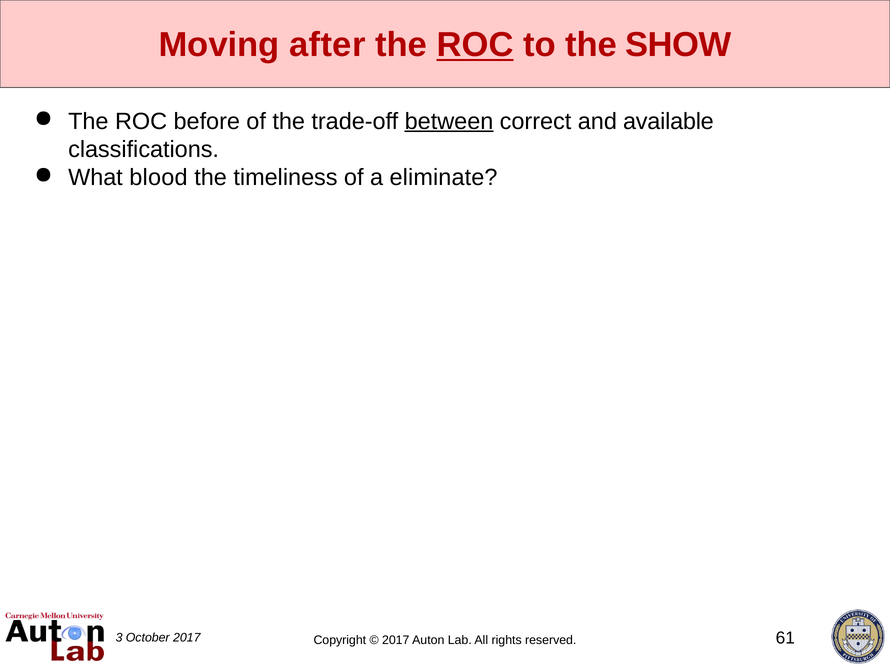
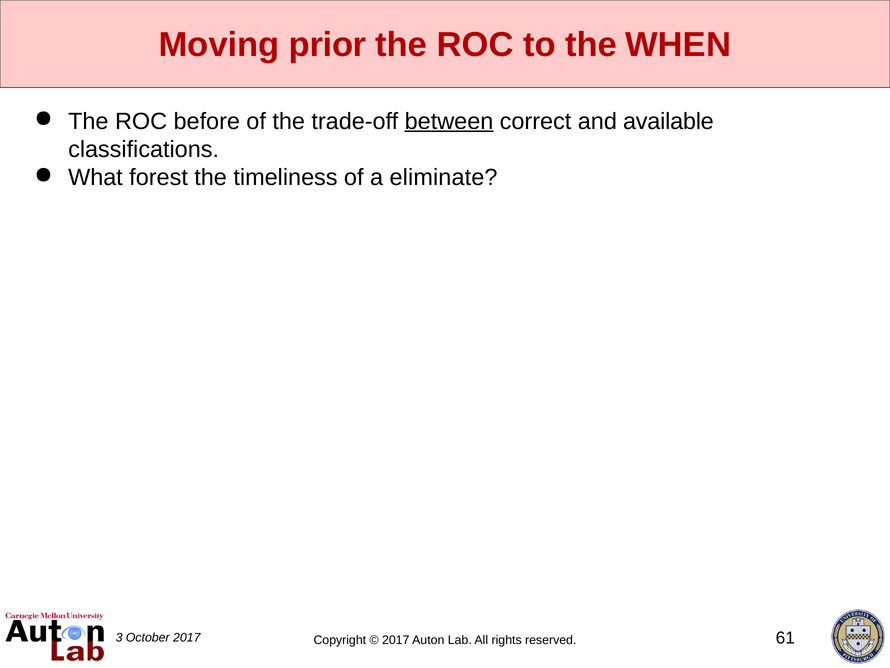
after: after -> prior
ROC at (475, 45) underline: present -> none
SHOW: SHOW -> WHEN
blood: blood -> forest
